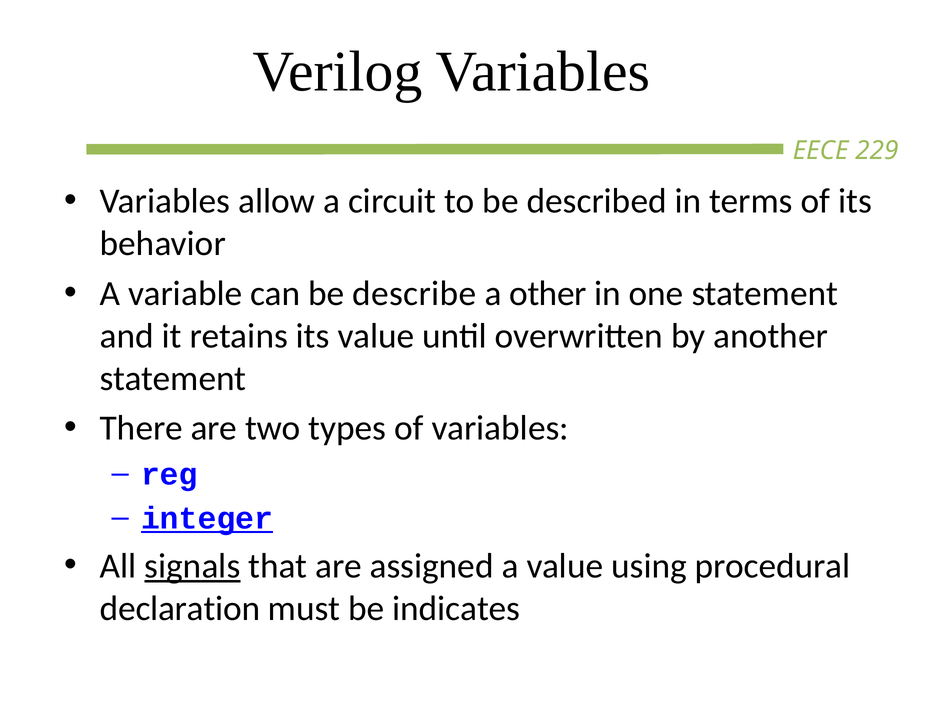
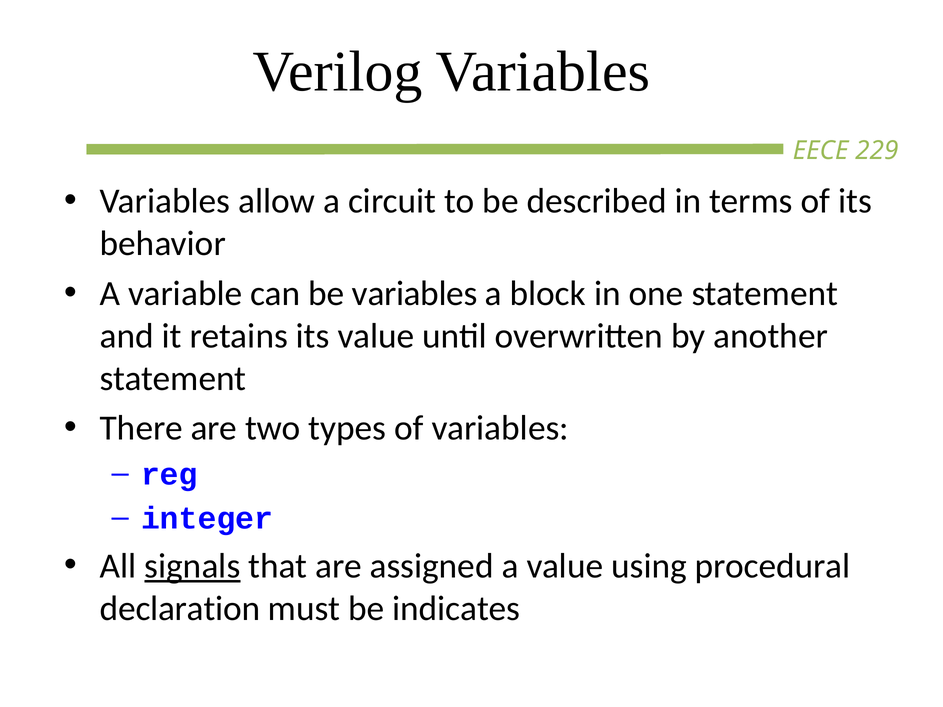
be describe: describe -> variables
other: other -> block
integer underline: present -> none
